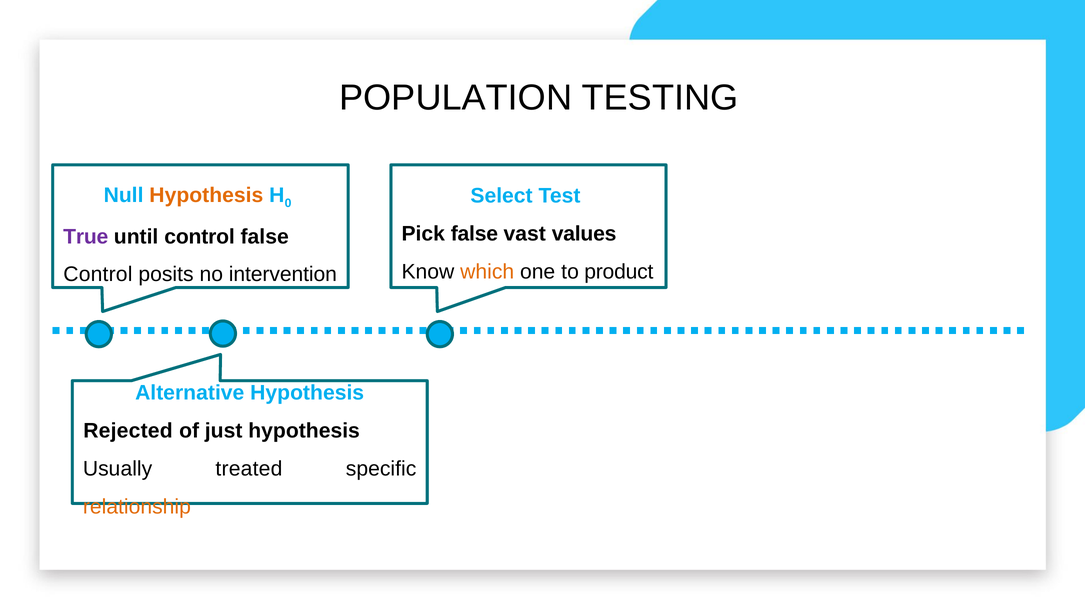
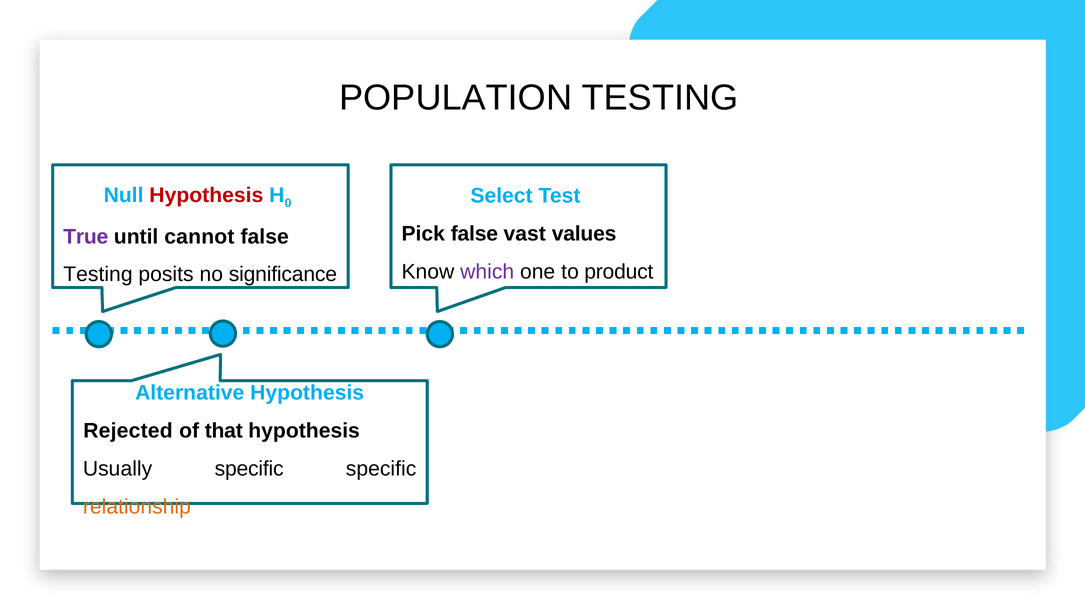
Hypothesis at (206, 195) colour: orange -> red
until control: control -> cannot
which colour: orange -> purple
Control at (98, 275): Control -> Testing
intervention: intervention -> significance
just: just -> that
Usually treated: treated -> specific
